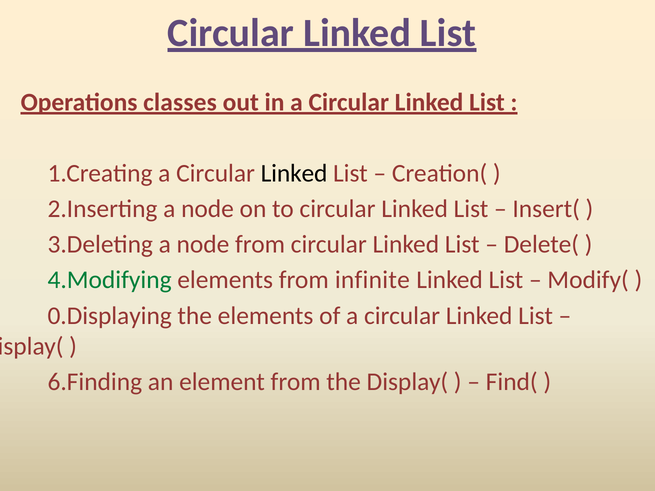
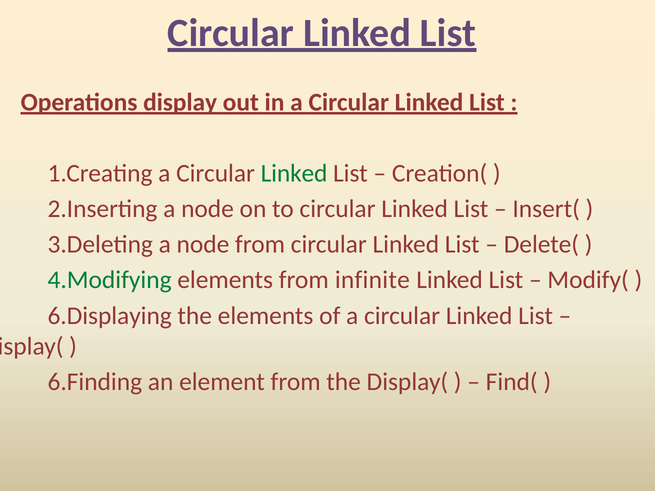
classes: classes -> display
Linked at (294, 173) colour: black -> green
0.Displaying: 0.Displaying -> 6.Displaying
